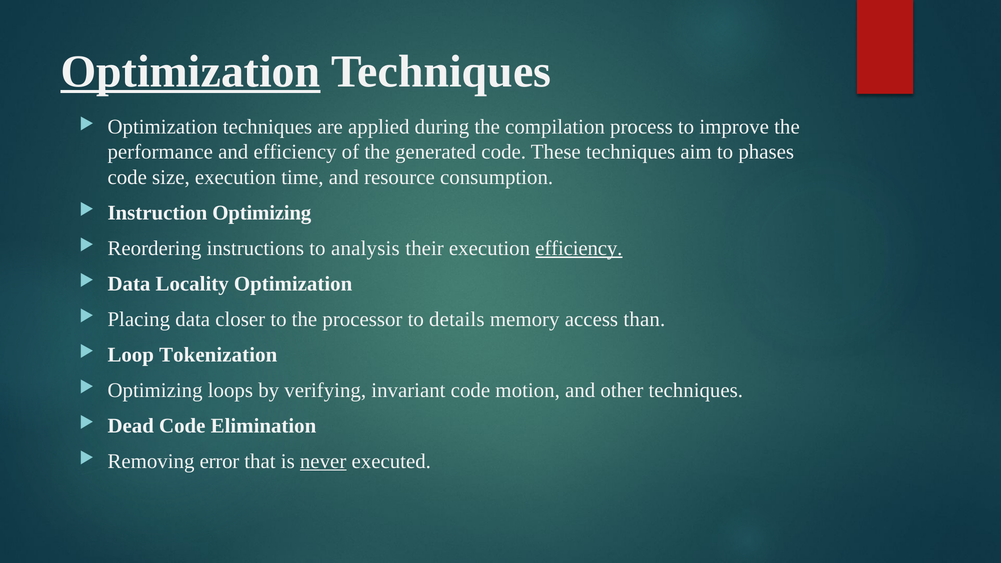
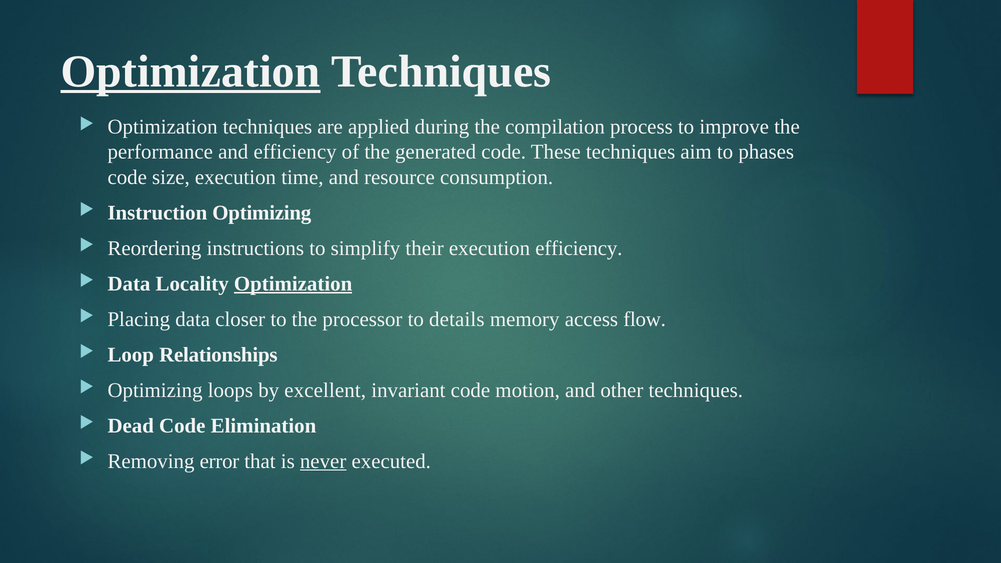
analysis: analysis -> simplify
efficiency at (579, 248) underline: present -> none
Optimization at (293, 284) underline: none -> present
than: than -> flow
Tokenization: Tokenization -> Relationships
verifying: verifying -> excellent
